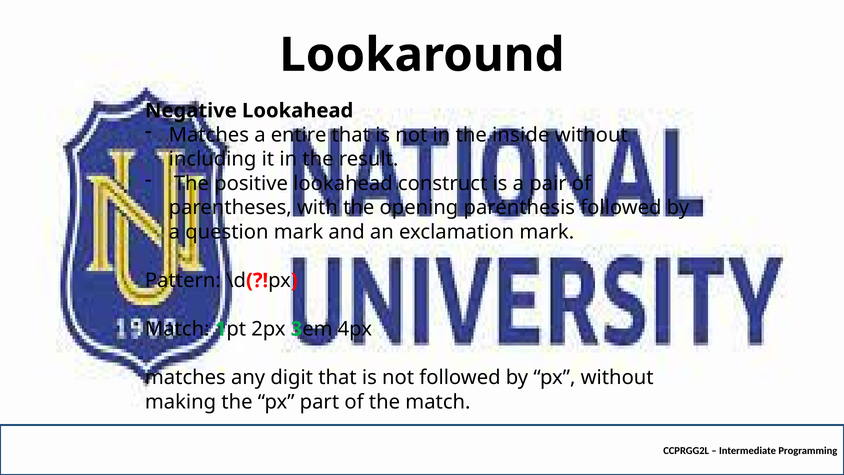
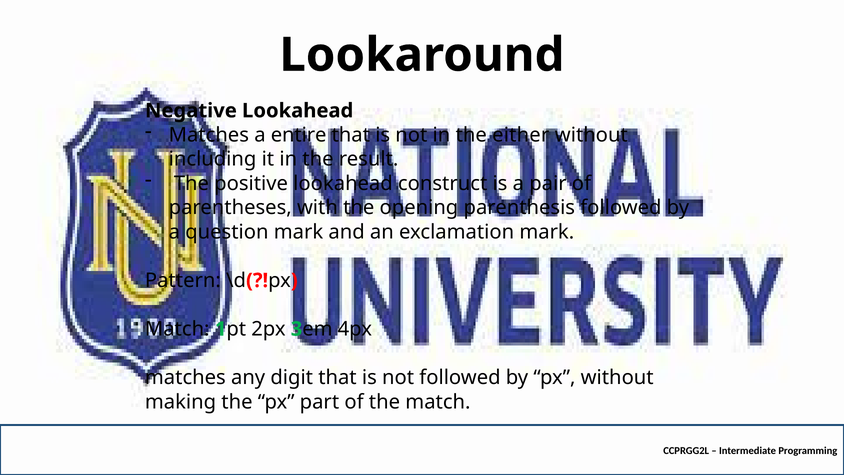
inside: inside -> either
